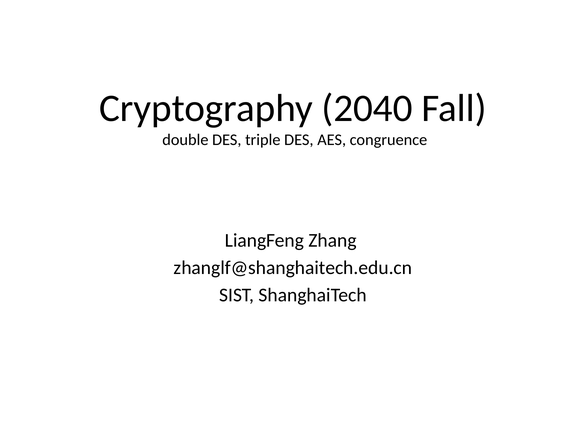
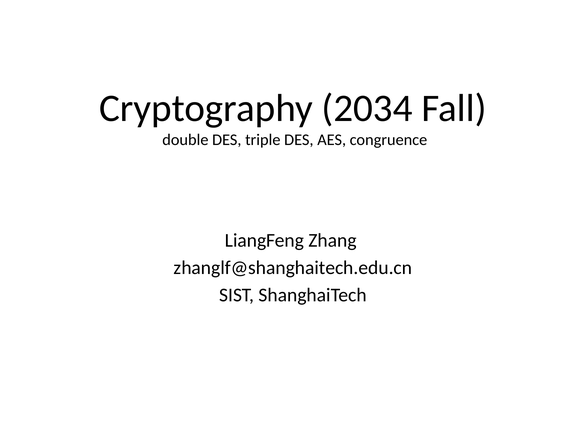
2040: 2040 -> 2034
